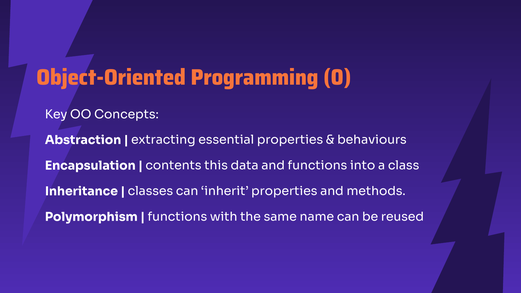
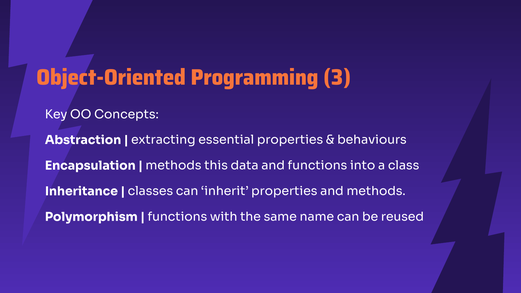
0: 0 -> 3
contents at (173, 166): contents -> methods
